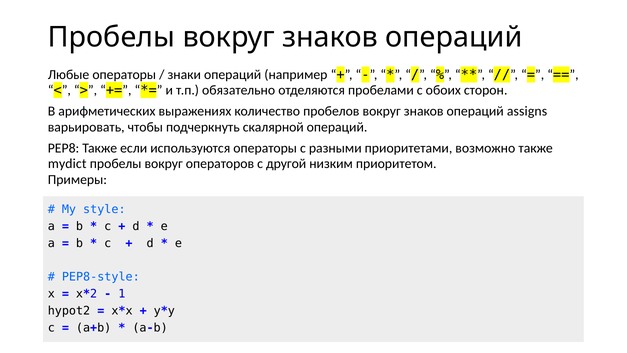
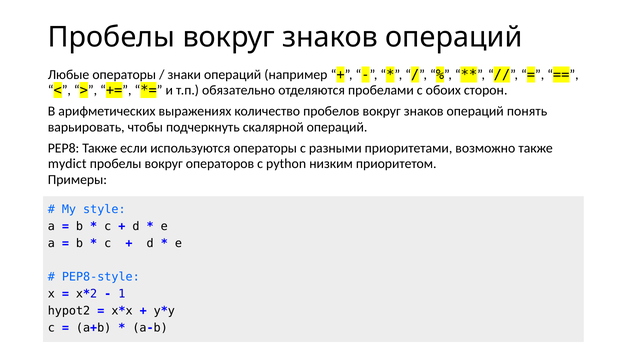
assigns: assigns -> понять
другой: другой -> python
